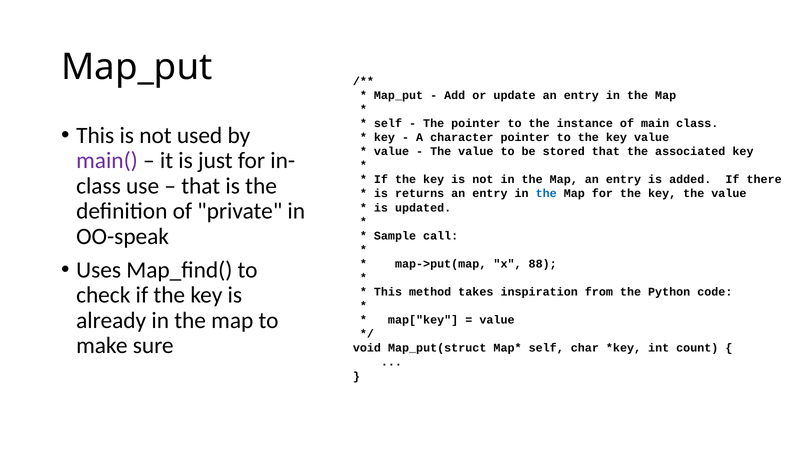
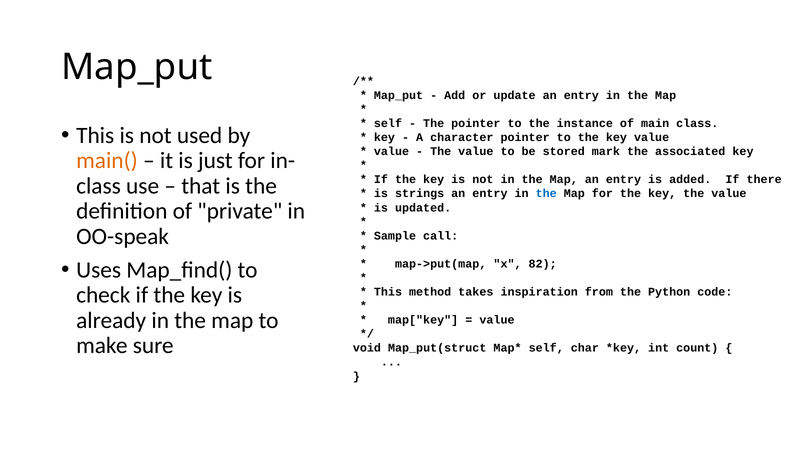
stored that: that -> mark
main( colour: purple -> orange
returns: returns -> strings
88: 88 -> 82
